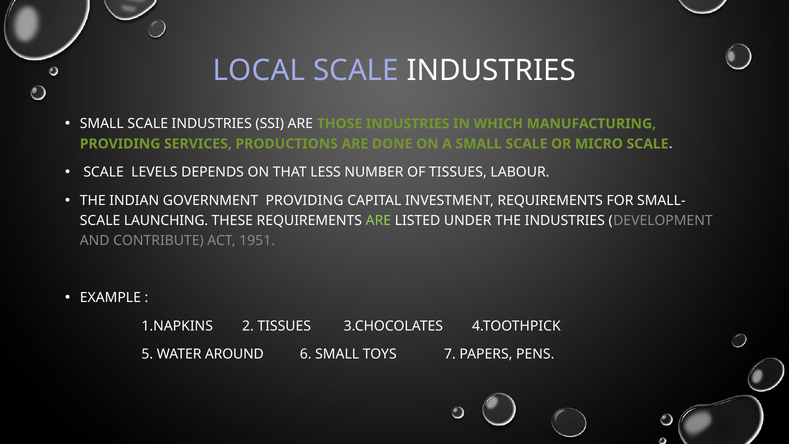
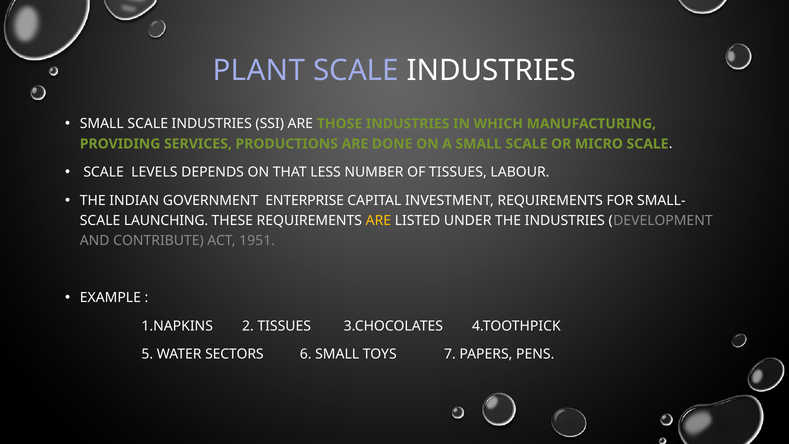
LOCAL: LOCAL -> PLANT
GOVERNMENT PROVIDING: PROVIDING -> ENTERPRISE
ARE at (378, 221) colour: light green -> yellow
AROUND: AROUND -> SECTORS
